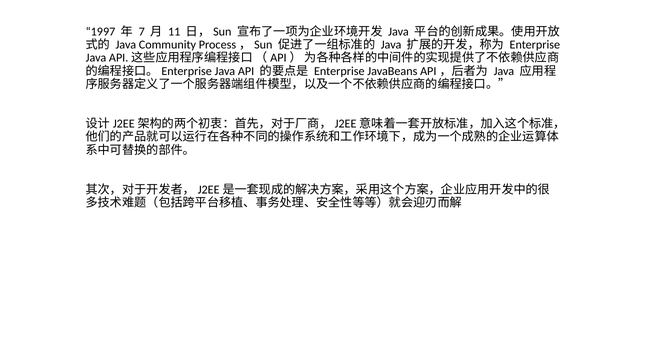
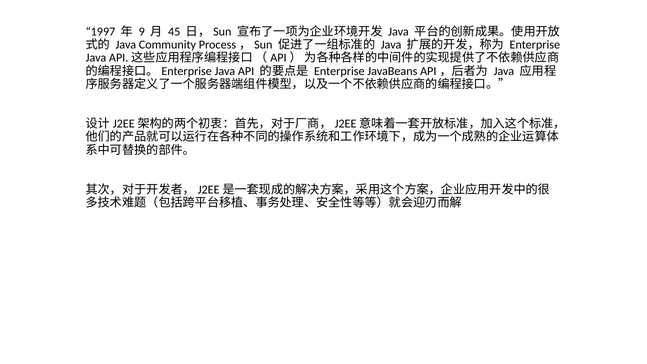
7: 7 -> 9
11: 11 -> 45
